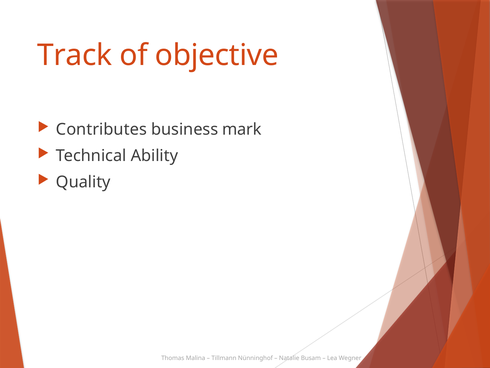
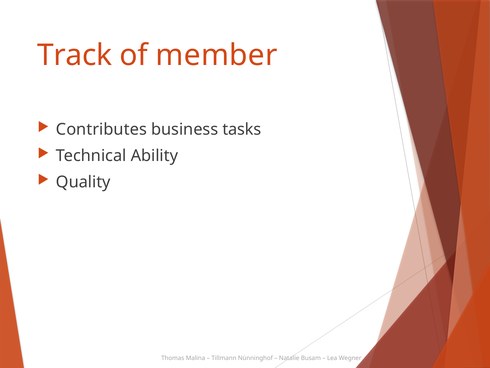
objective: objective -> member
mark: mark -> tasks
